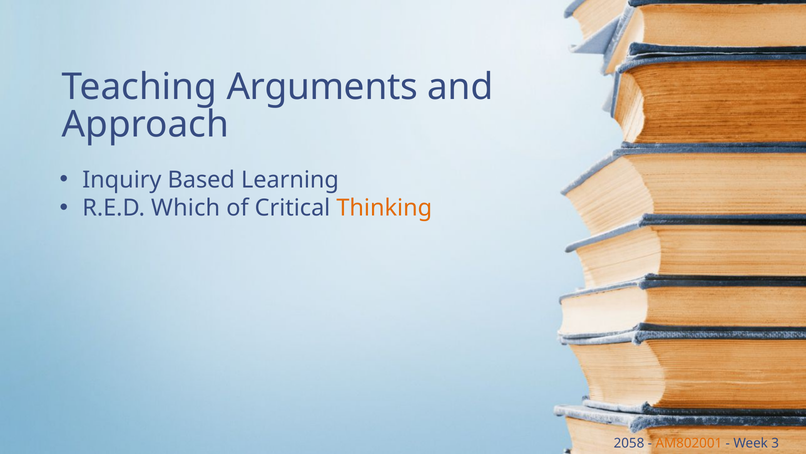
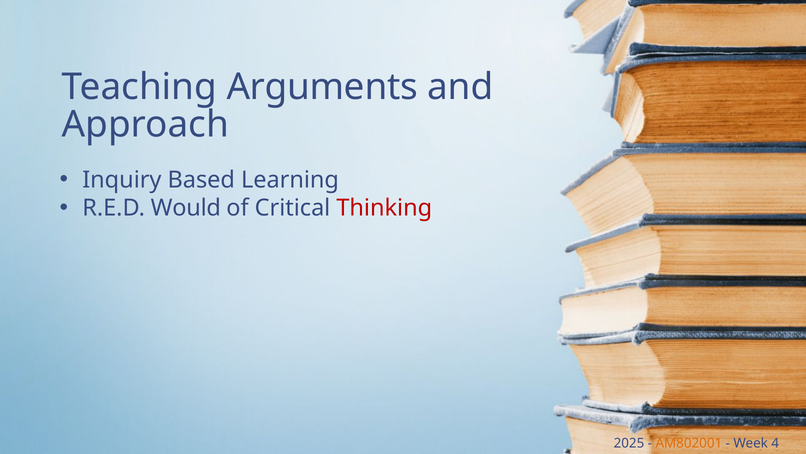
Which: Which -> Would
Thinking colour: orange -> red
2058: 2058 -> 2025
3: 3 -> 4
